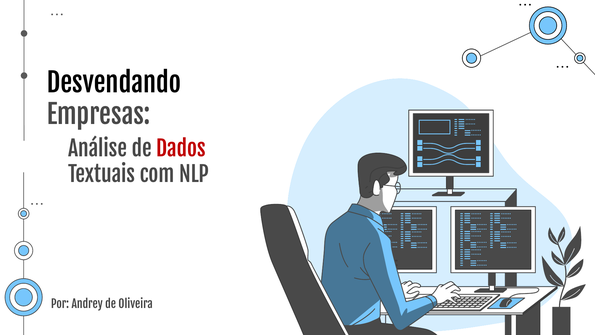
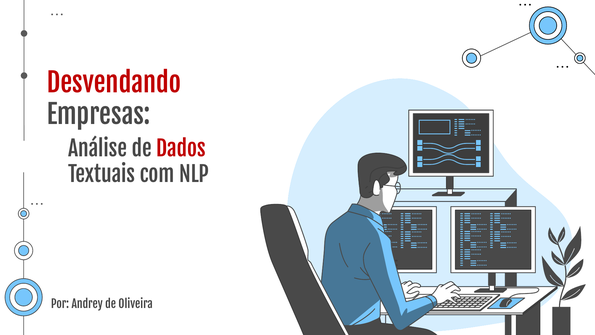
Desvendando colour: black -> red
